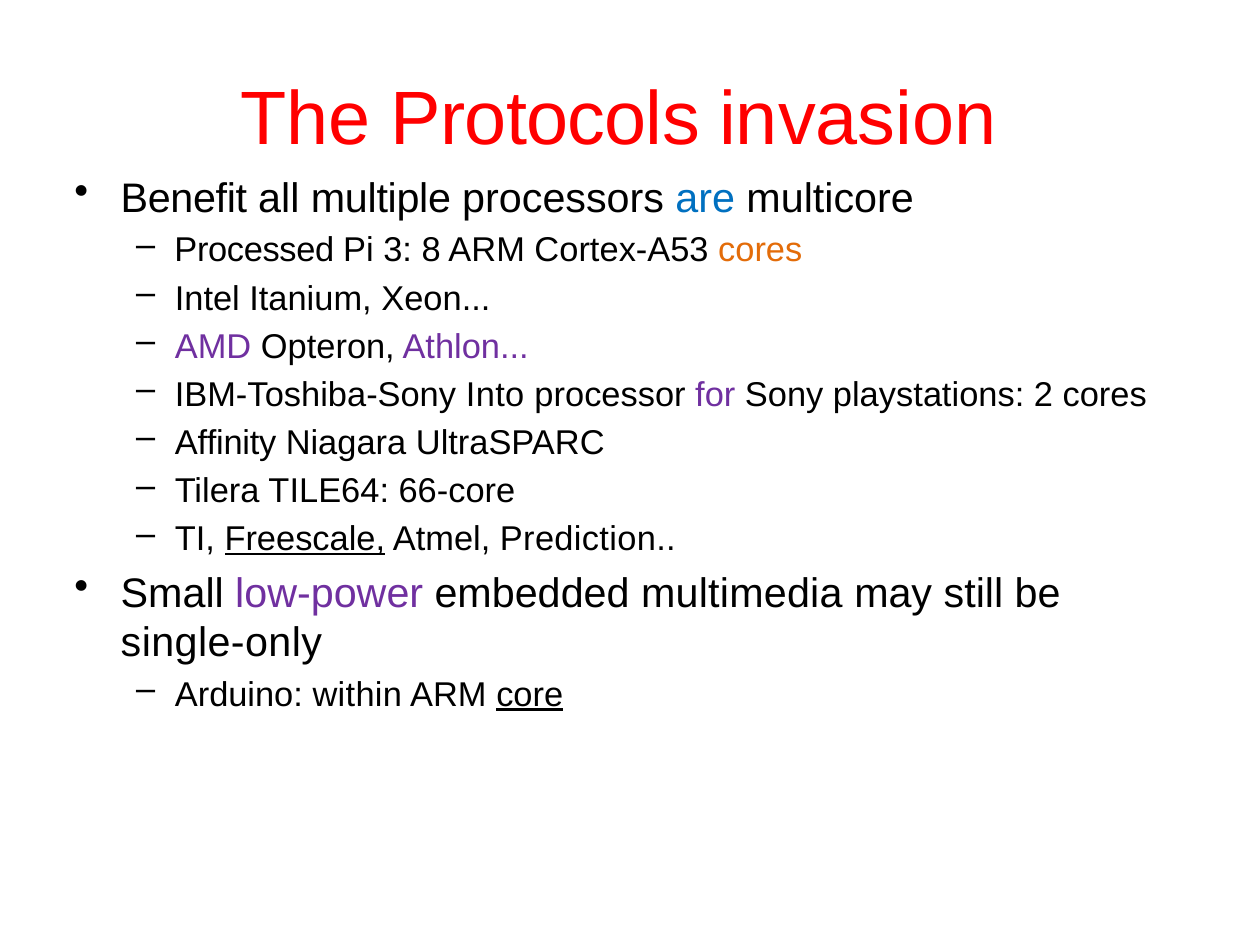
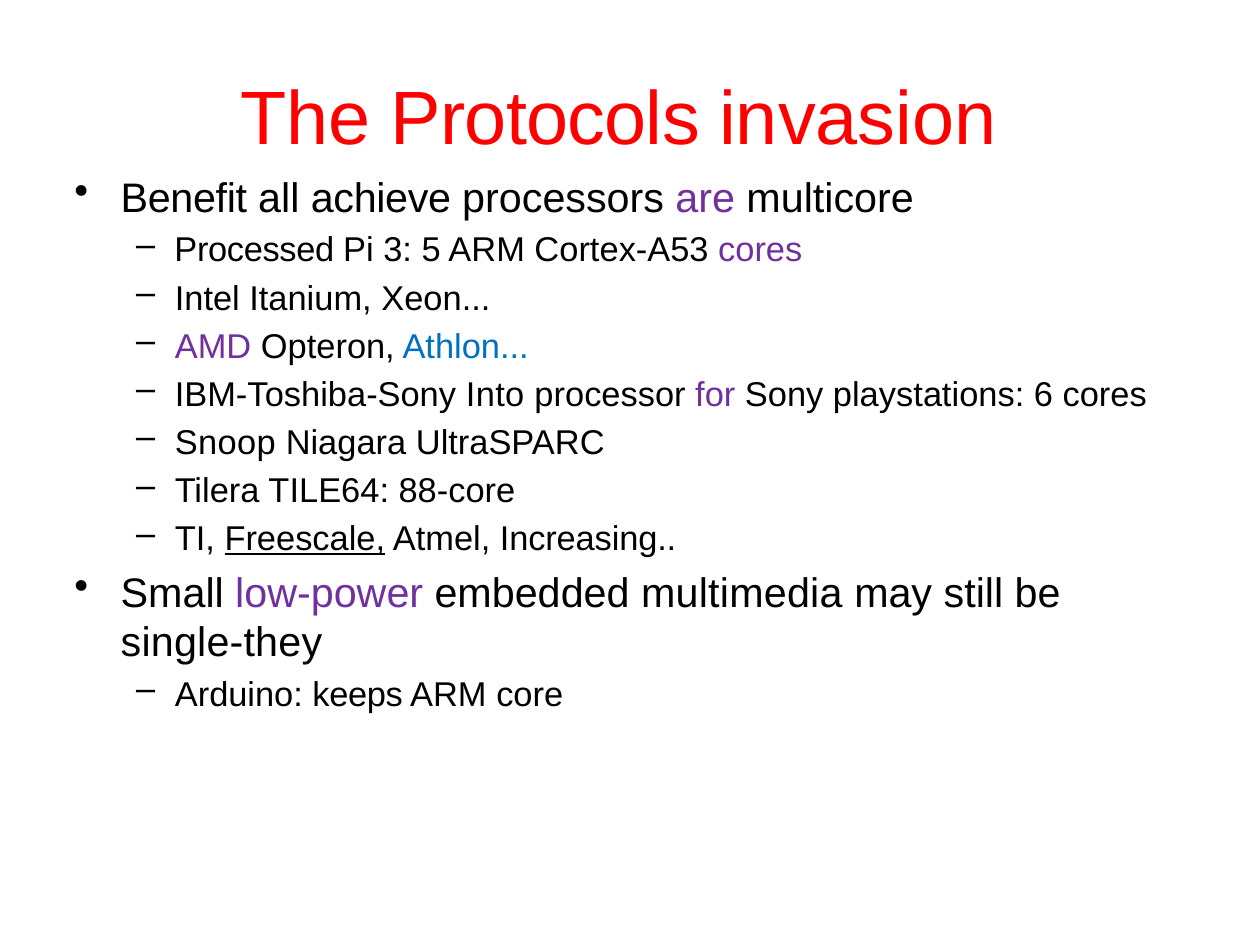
multiple: multiple -> achieve
are colour: blue -> purple
8: 8 -> 5
cores at (760, 251) colour: orange -> purple
Athlon colour: purple -> blue
2: 2 -> 6
Affinity: Affinity -> Snoop
66-core: 66-core -> 88-core
Prediction: Prediction -> Increasing
single-only: single-only -> single-they
within: within -> keeps
core underline: present -> none
